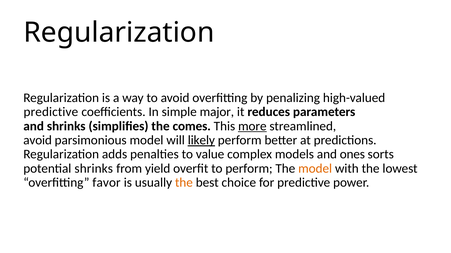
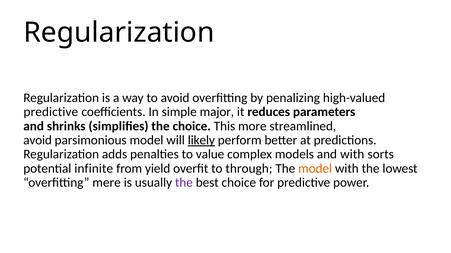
the comes: comes -> choice
more underline: present -> none
and ones: ones -> with
potential shrinks: shrinks -> infinite
to perform: perform -> through
favor: favor -> mere
the at (184, 183) colour: orange -> purple
